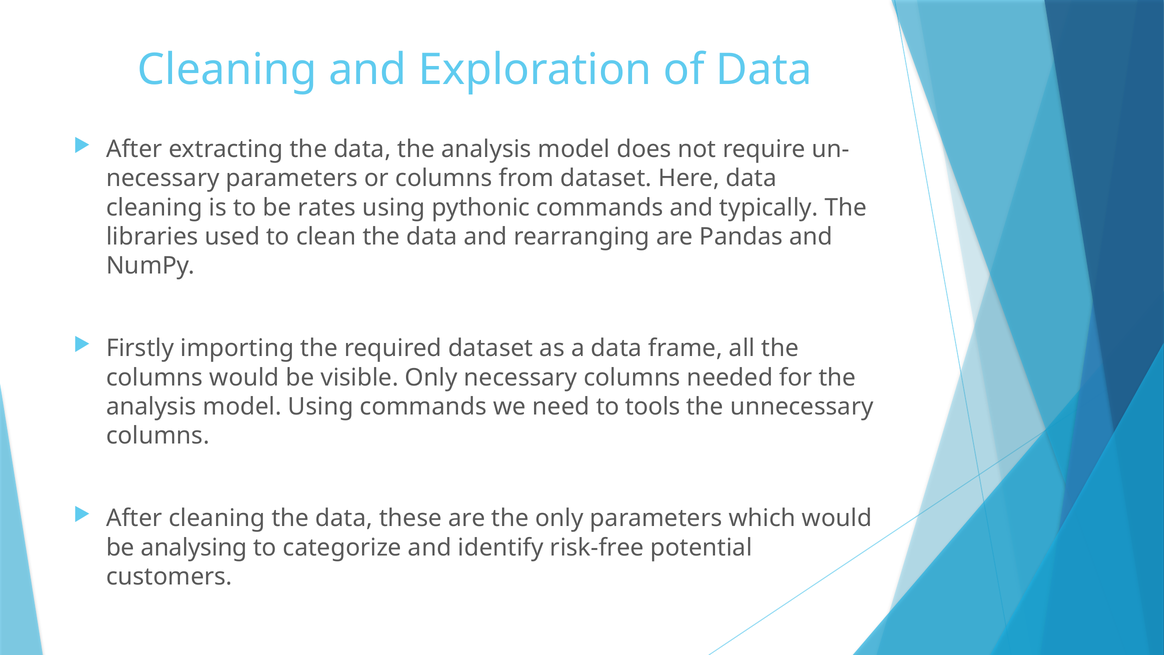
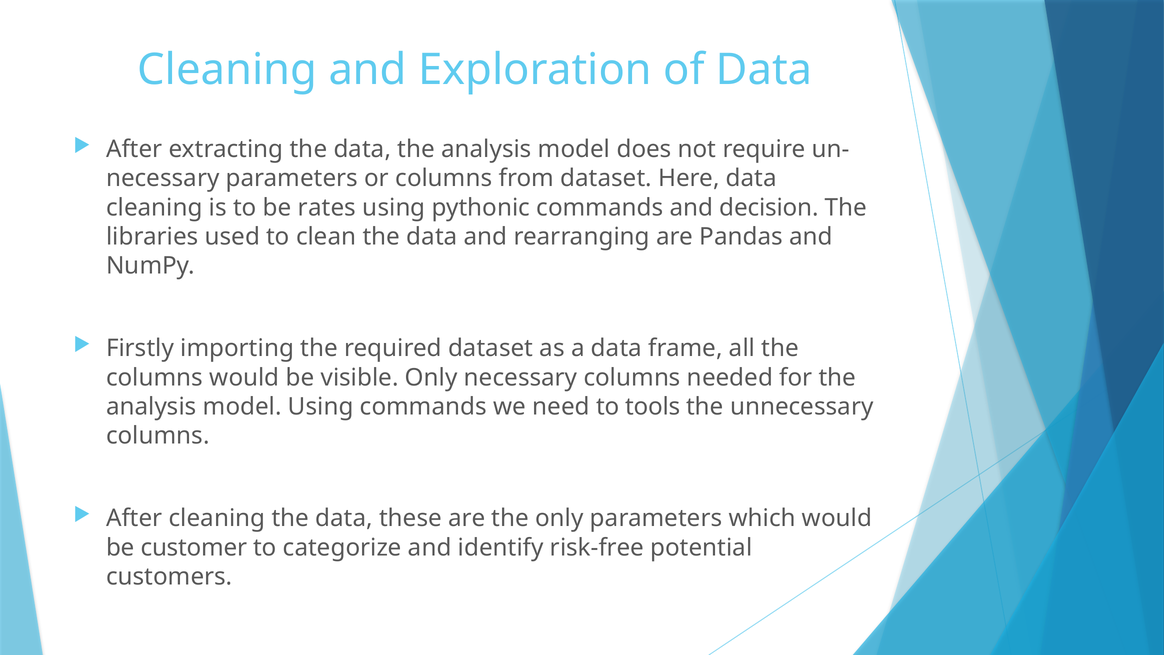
typically: typically -> decision
analysing: analysing -> customer
